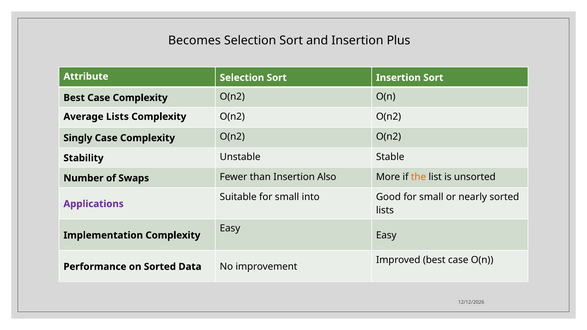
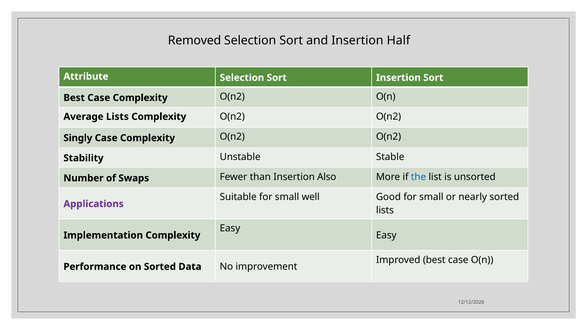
Becomes: Becomes -> Removed
Plus: Plus -> Half
the colour: orange -> blue
into: into -> well
